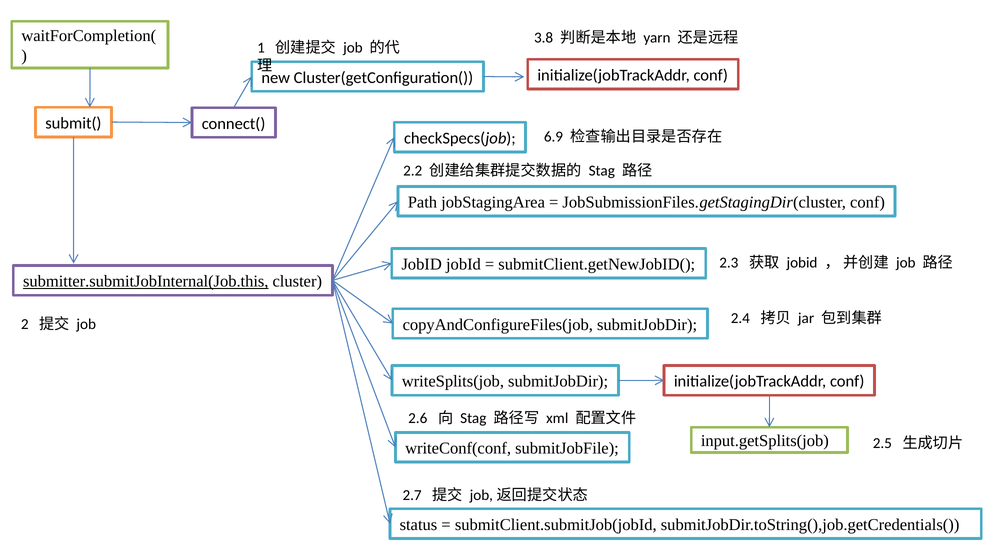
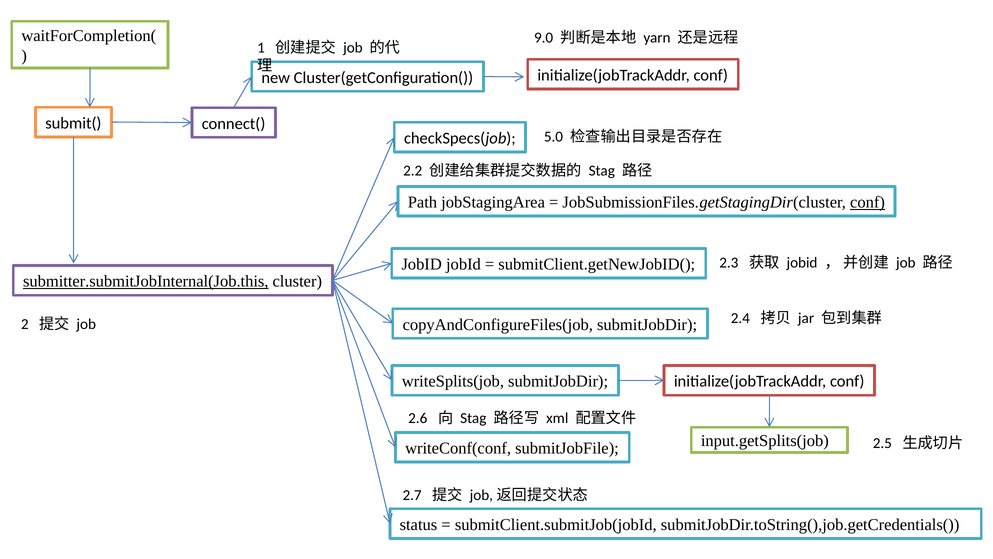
3.8: 3.8 -> 9.0
6.9: 6.9 -> 5.0
conf at (868, 202) underline: none -> present
